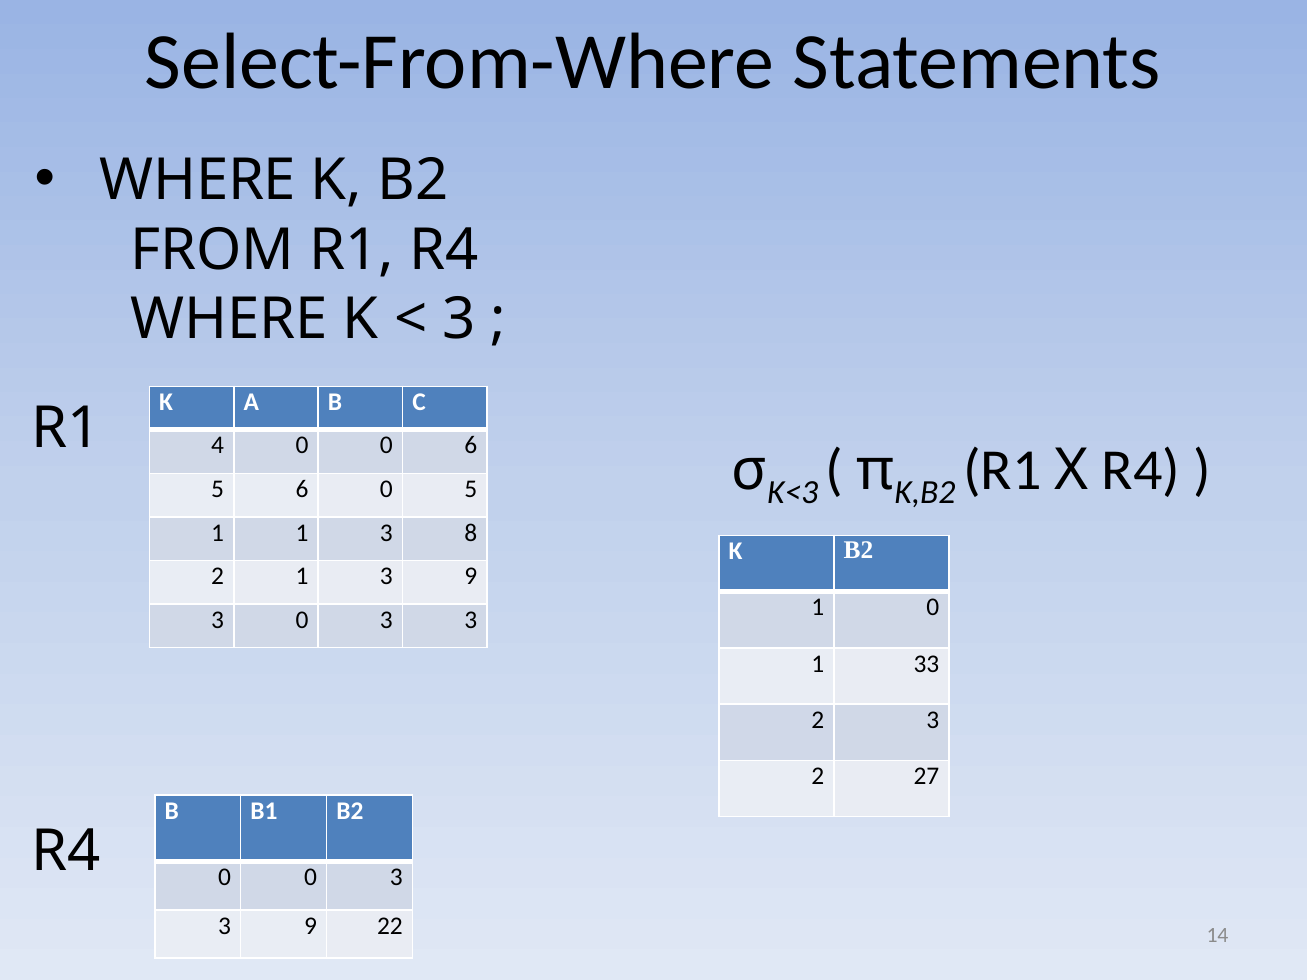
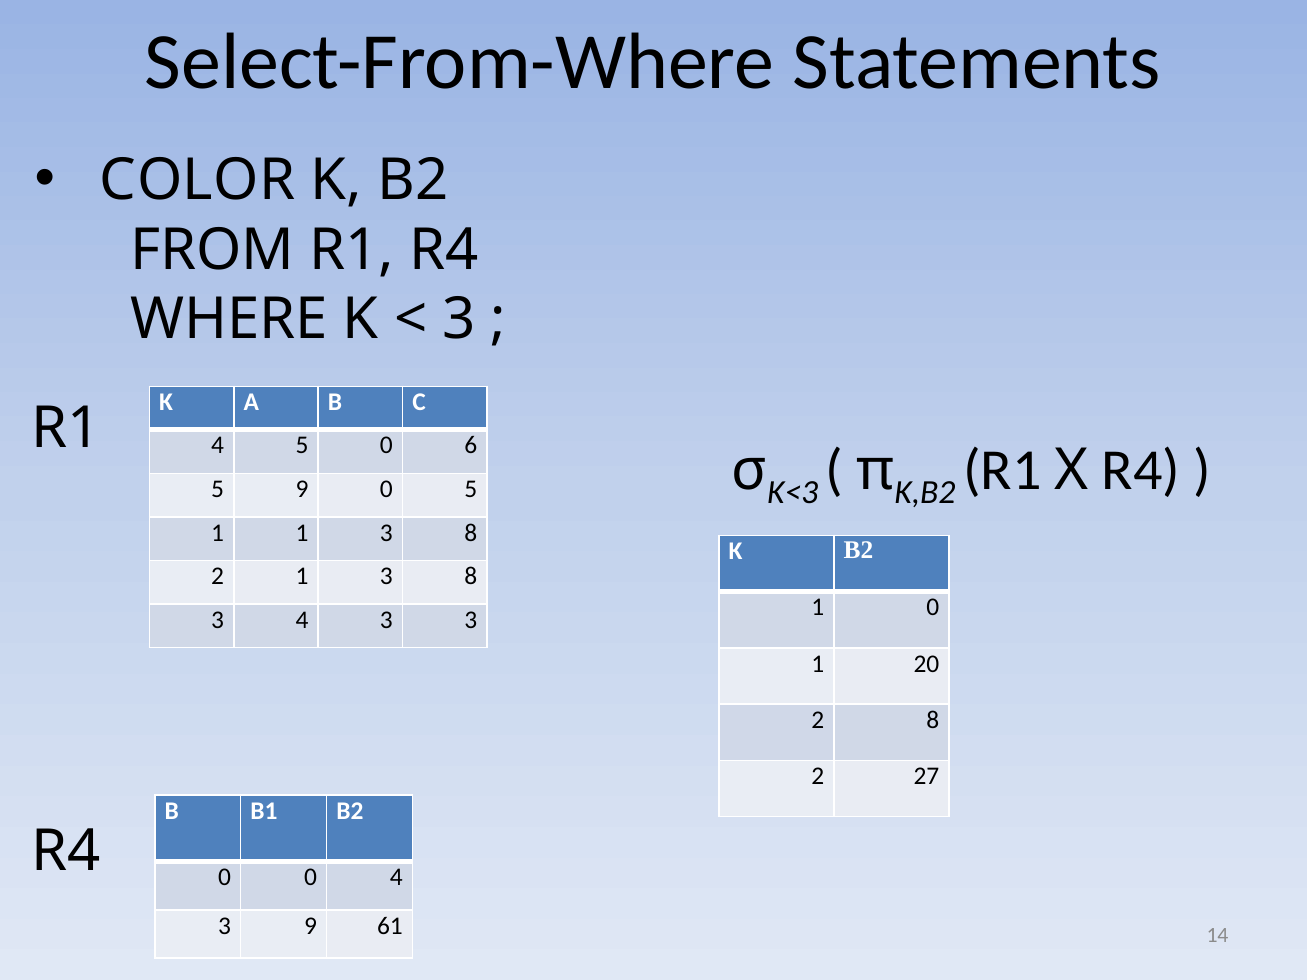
WHERE at (198, 180): WHERE -> COLOR
4 0: 0 -> 5
5 6: 6 -> 9
2 1 3 9: 9 -> 8
3 0: 0 -> 4
33: 33 -> 20
2 3: 3 -> 8
0 0 3: 3 -> 4
22: 22 -> 61
